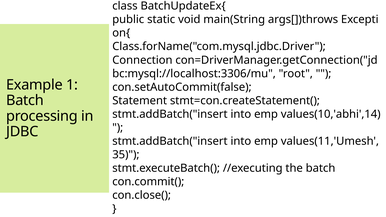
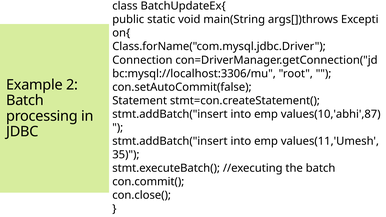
1: 1 -> 2
values(10,'abhi',14: values(10,'abhi',14 -> values(10,'abhi',87
